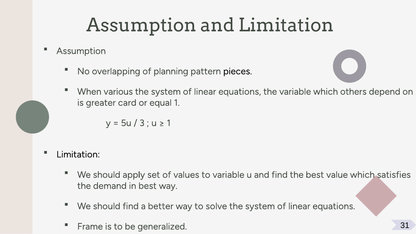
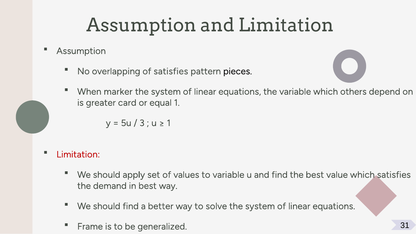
of planning: planning -> satisfies
various: various -> marker
Limitation at (78, 154) colour: black -> red
